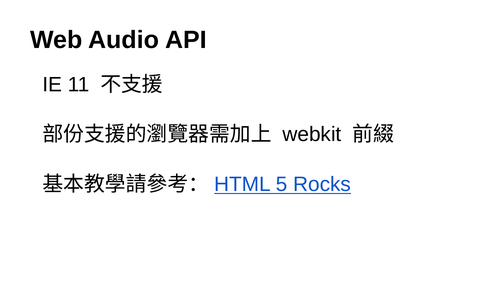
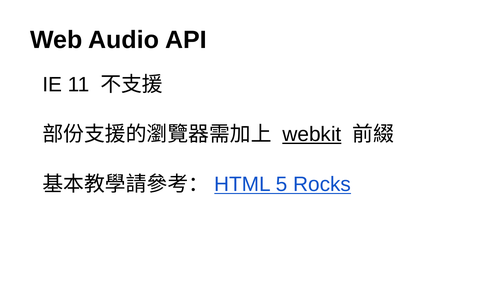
webkit underline: none -> present
